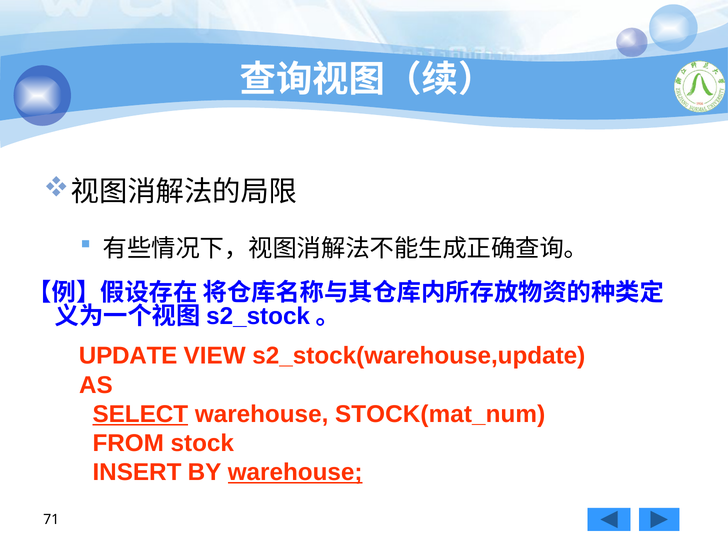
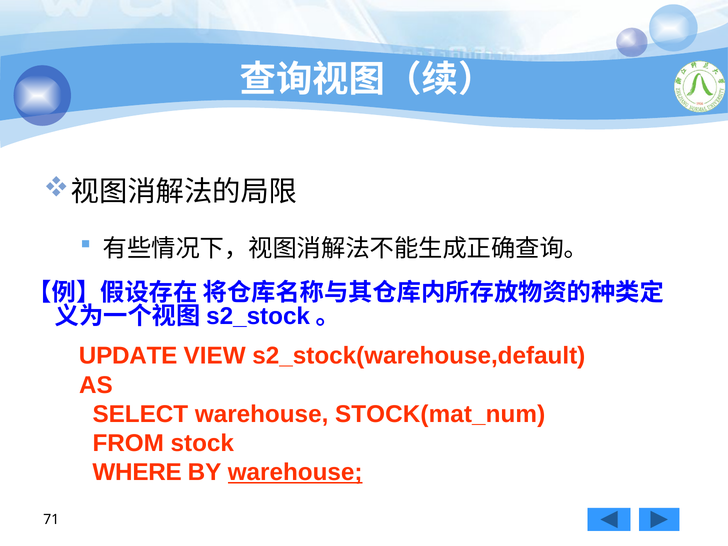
s2_stock(warehouse,update: s2_stock(warehouse,update -> s2_stock(warehouse,default
SELECT underline: present -> none
INSERT: INSERT -> WHERE
